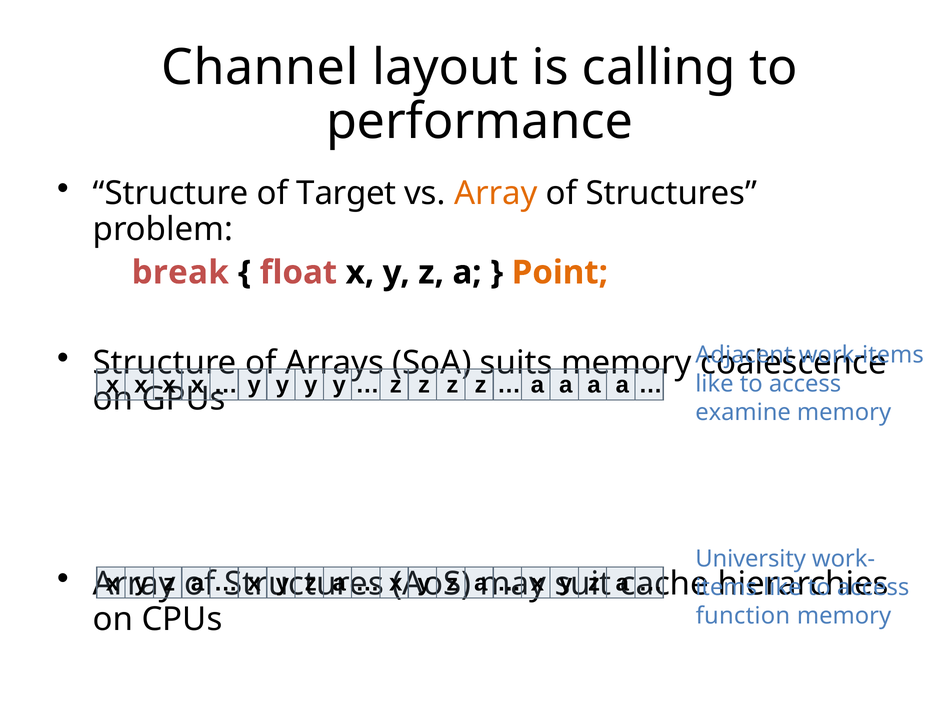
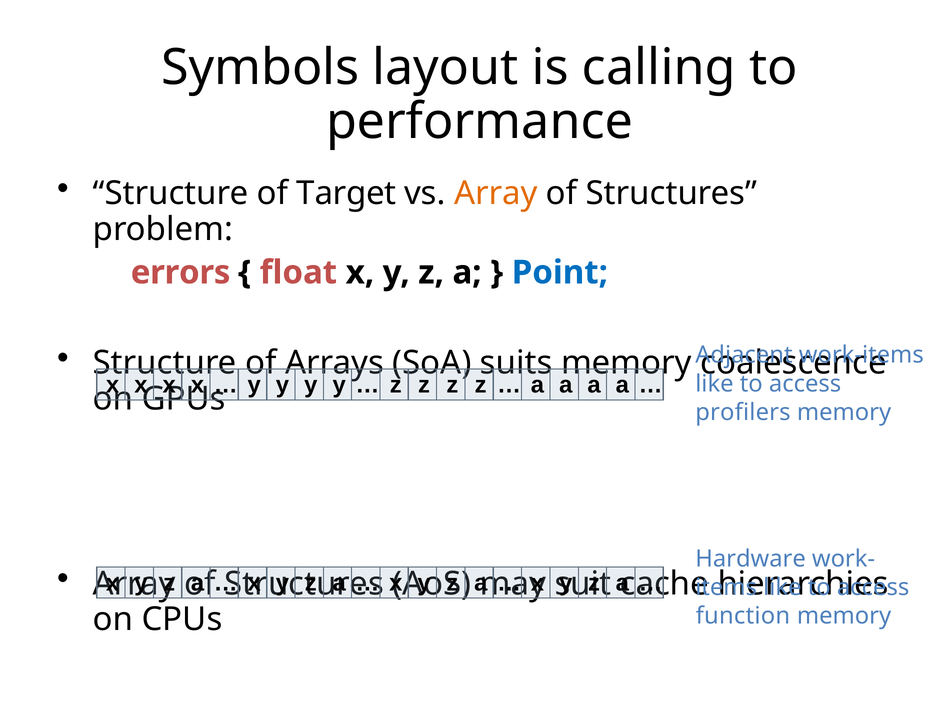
Channel: Channel -> Symbols
break: break -> errors
Point colour: orange -> blue
examine: examine -> profilers
University: University -> Hardware
